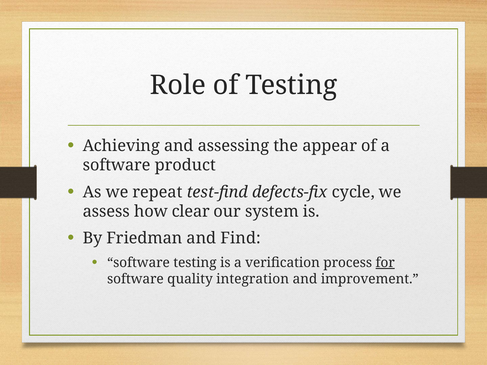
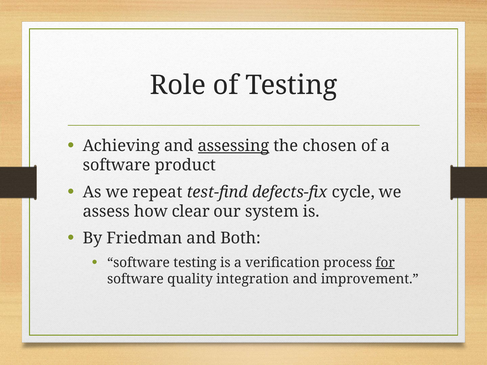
assessing underline: none -> present
appear: appear -> chosen
Find: Find -> Both
